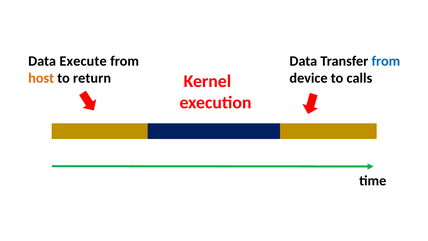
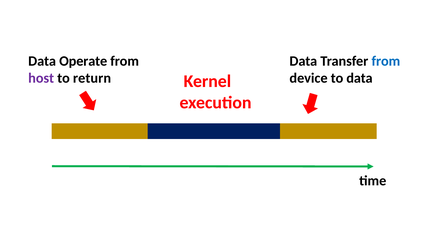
Execute: Execute -> Operate
host colour: orange -> purple
to calls: calls -> data
